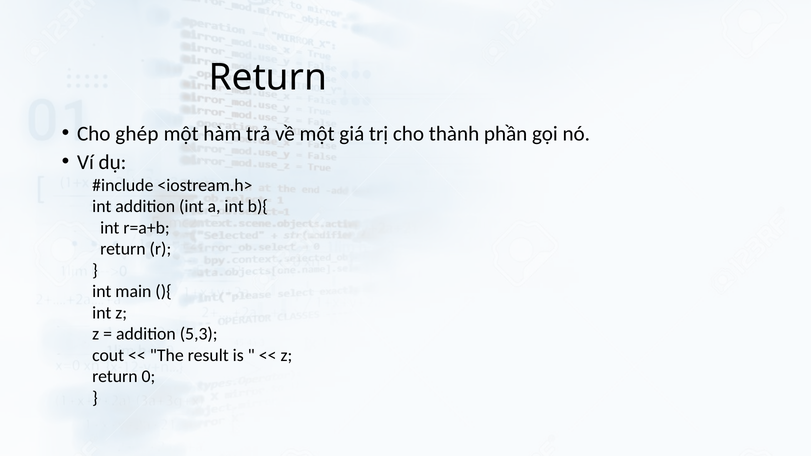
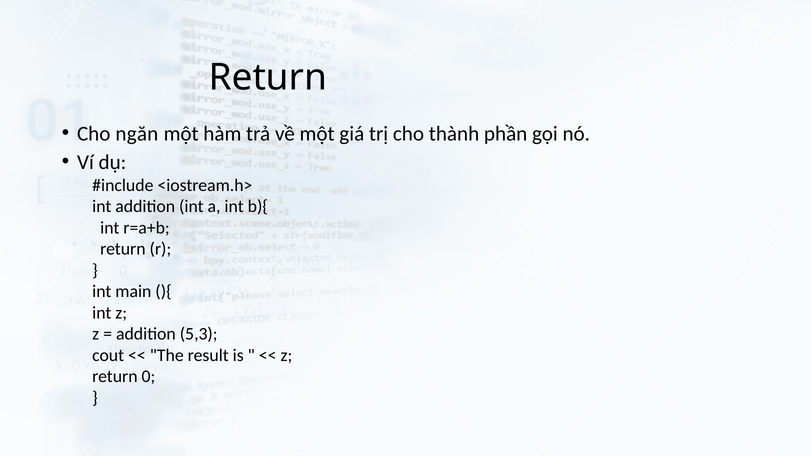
ghép: ghép -> ngăn
